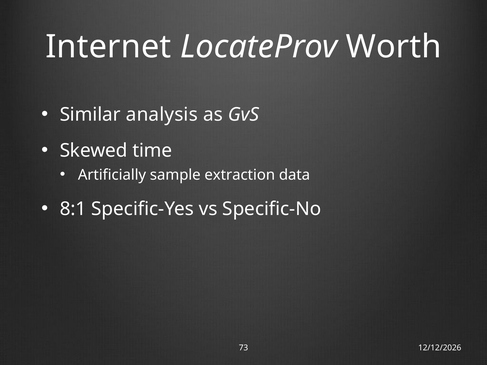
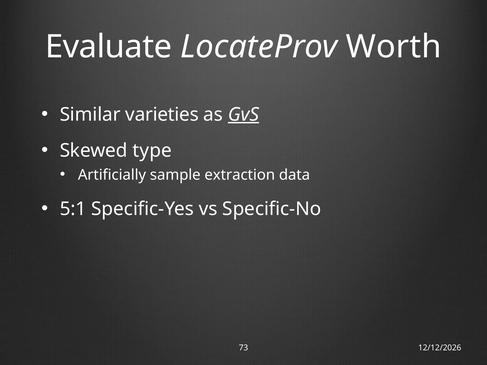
Internet: Internet -> Evaluate
analysis: analysis -> varieties
GvS underline: none -> present
time: time -> type
8:1: 8:1 -> 5:1
